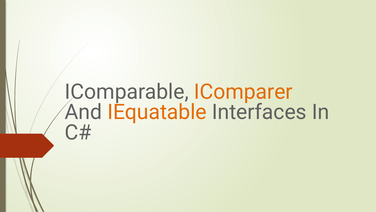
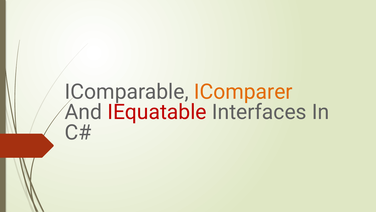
IEquatable colour: orange -> red
